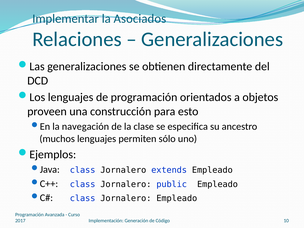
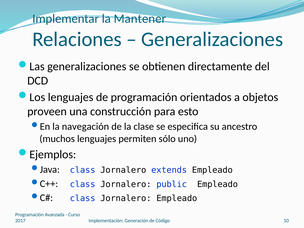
Asociados: Asociados -> Mantener
